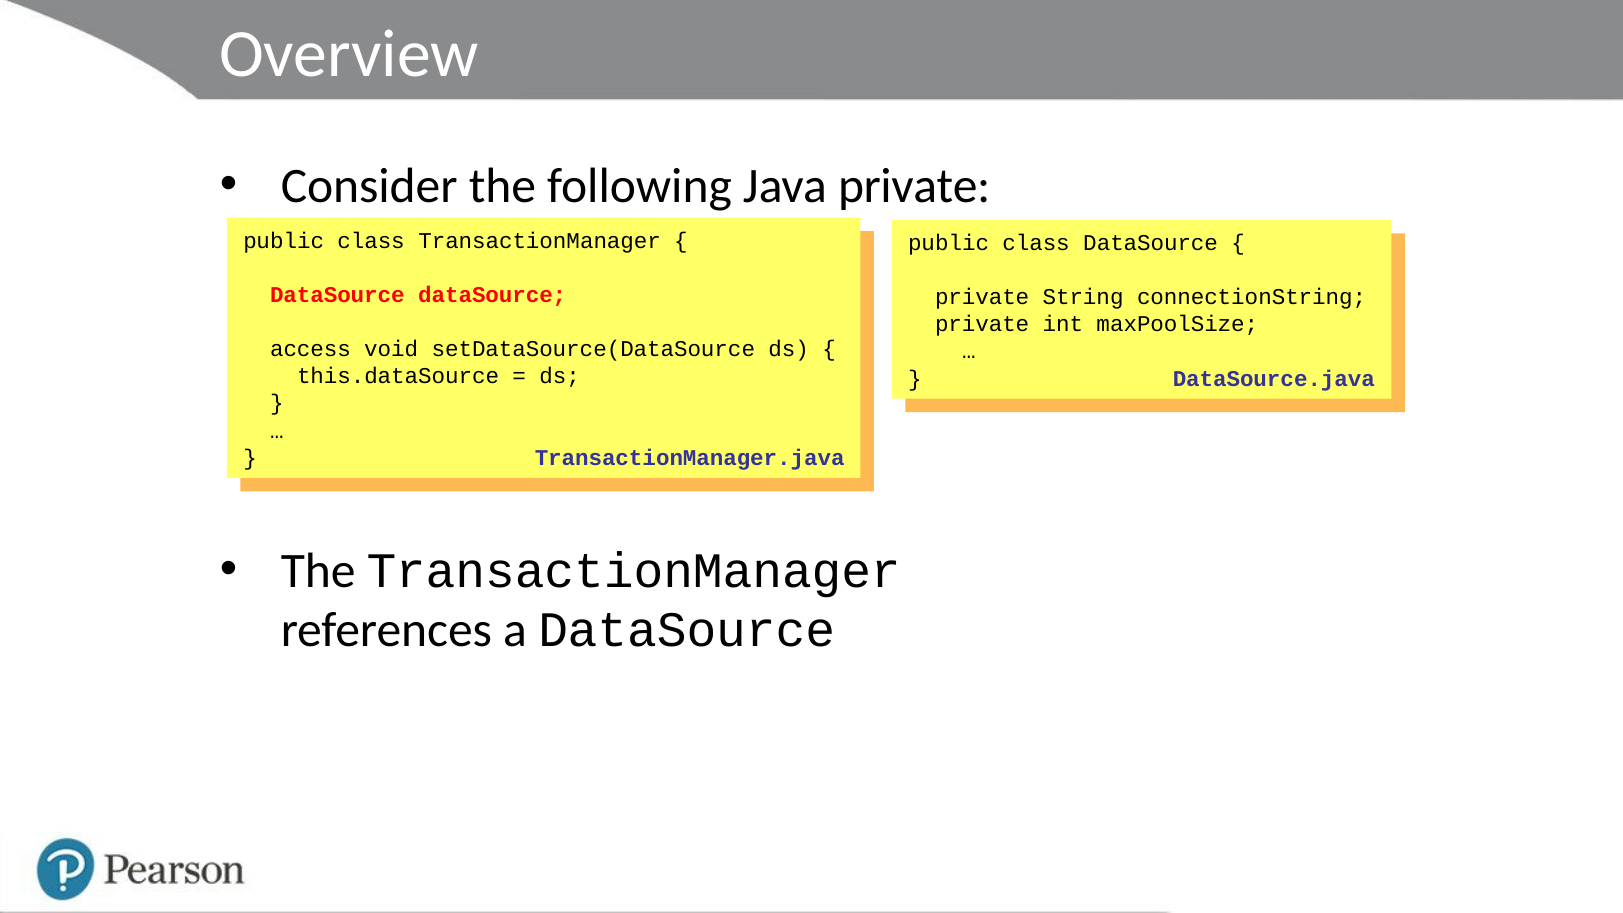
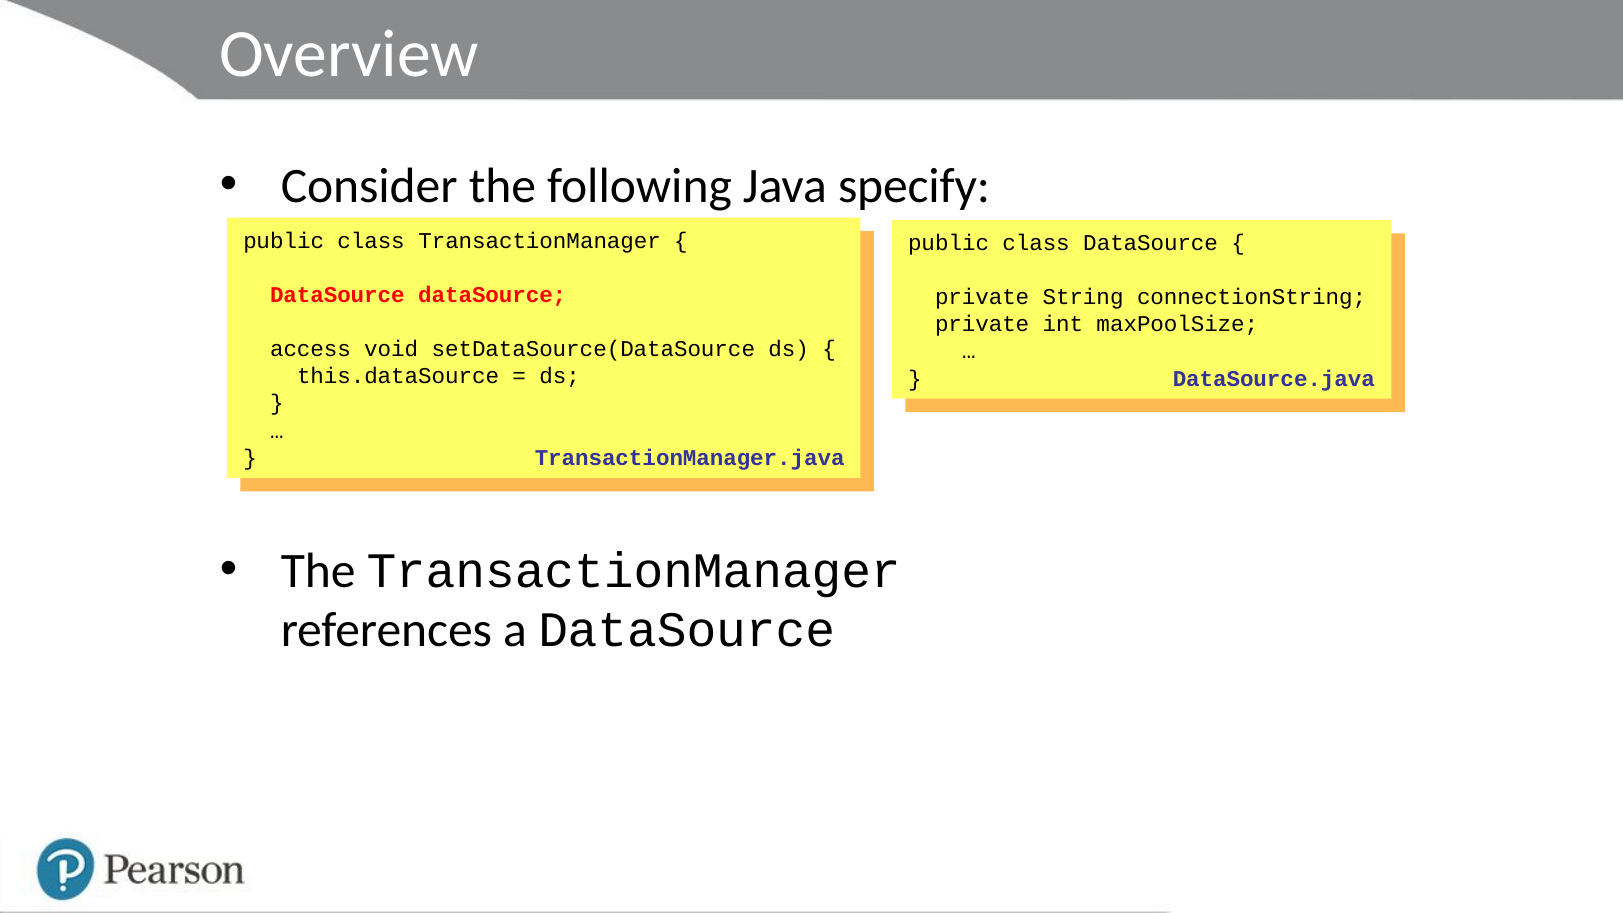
Java private: private -> specify
